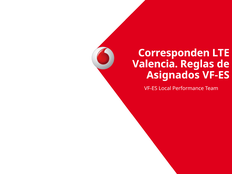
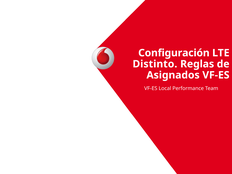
Corresponden: Corresponden -> Configuración
Valencia: Valencia -> Distinto
